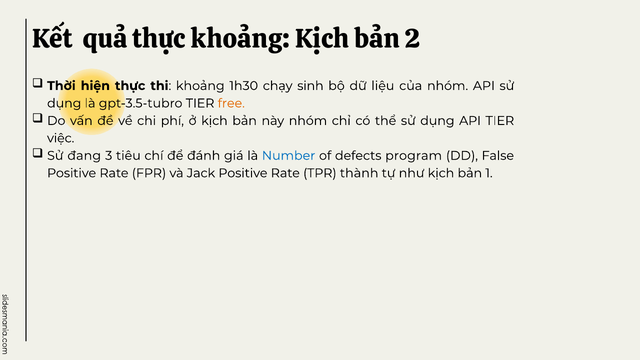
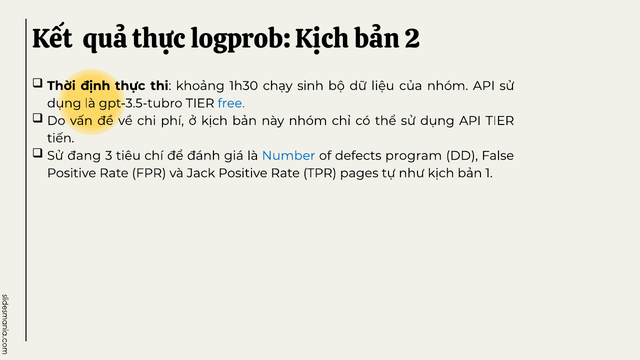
thực khoảng: khoảng -> logprob
hiện: hiện -> định
free colour: orange -> blue
việc: việc -> tiến
thành: thành -> pages
